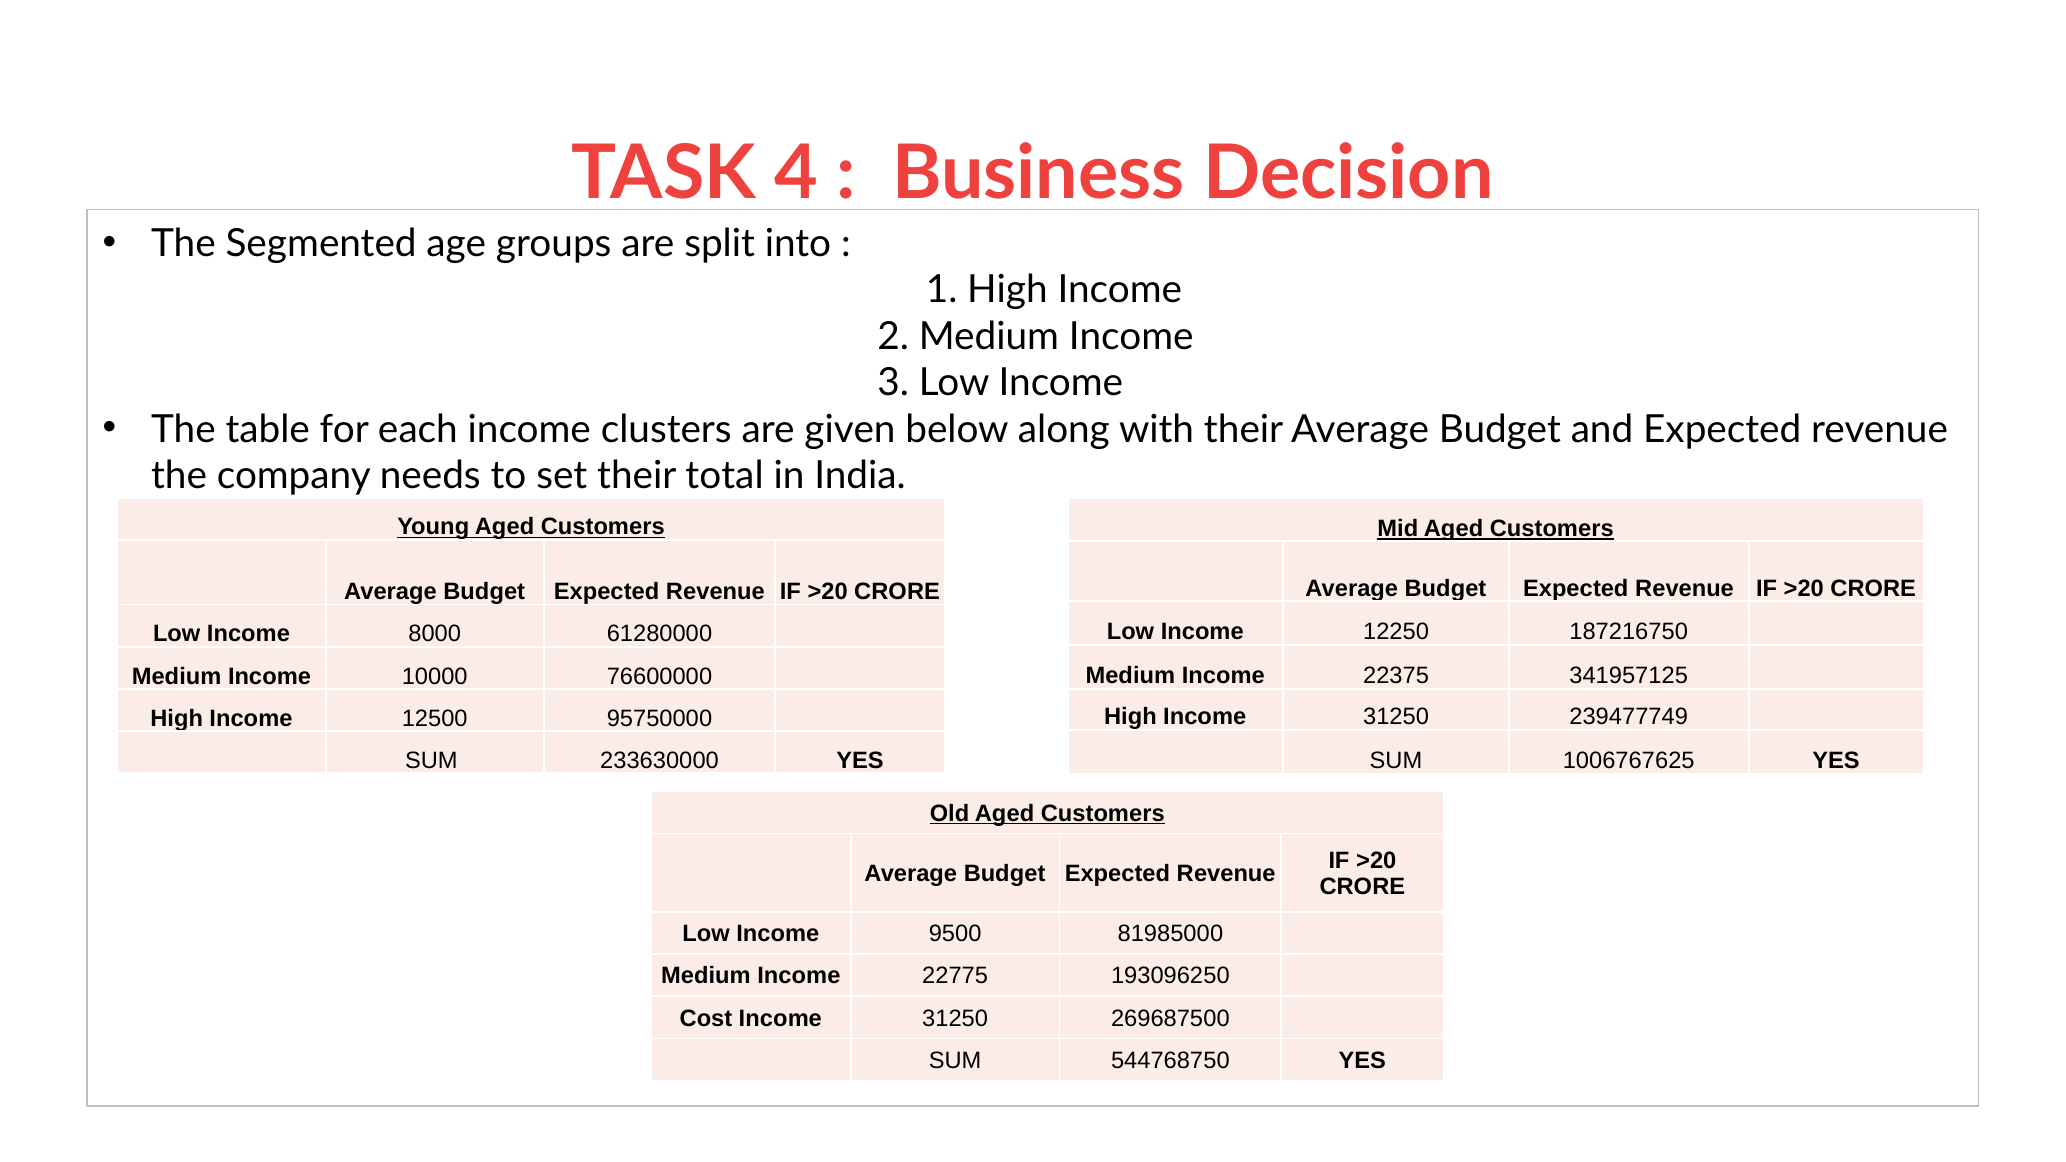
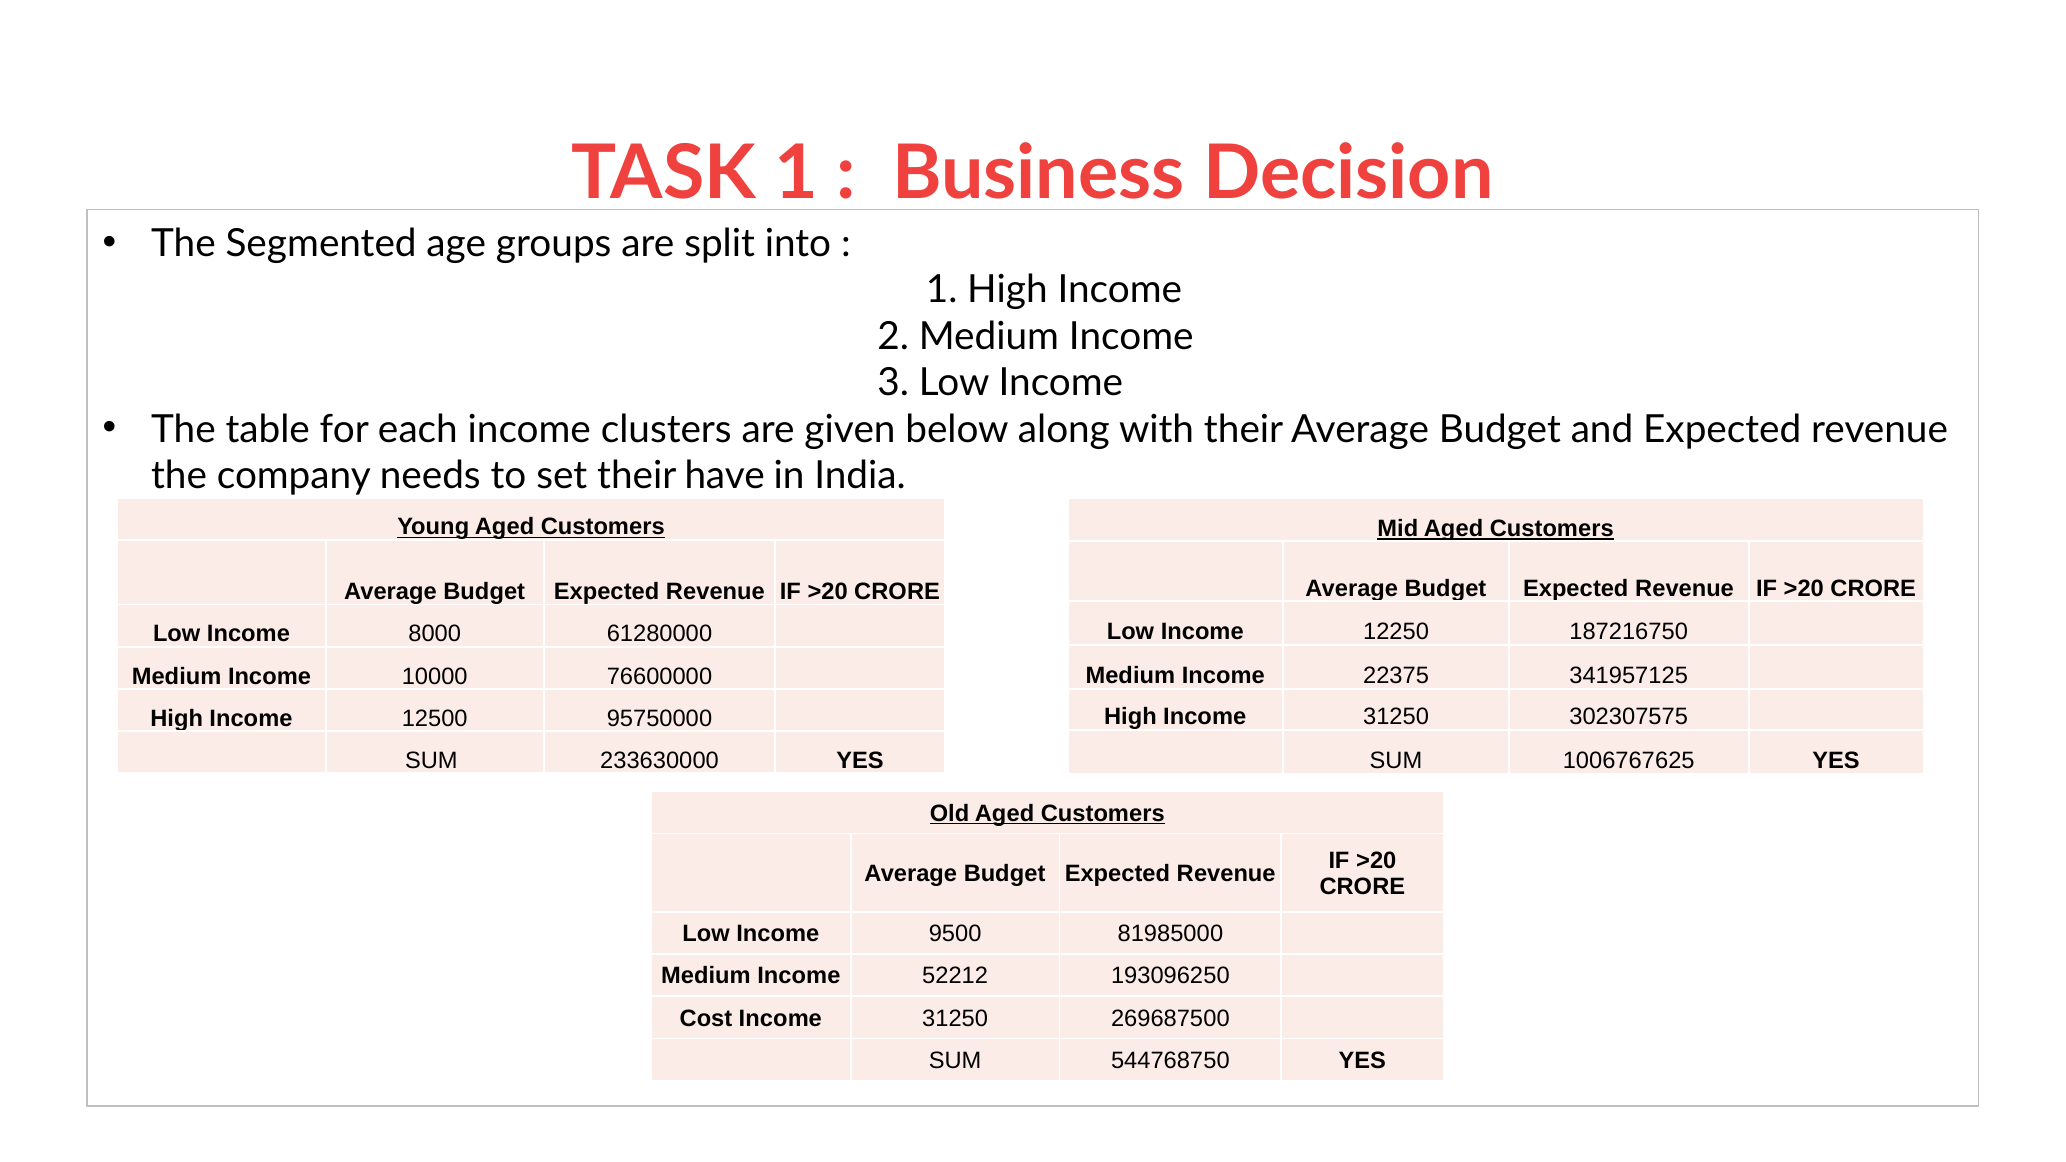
TASK 4: 4 -> 1
total: total -> have
239477749: 239477749 -> 302307575
22775: 22775 -> 52212
